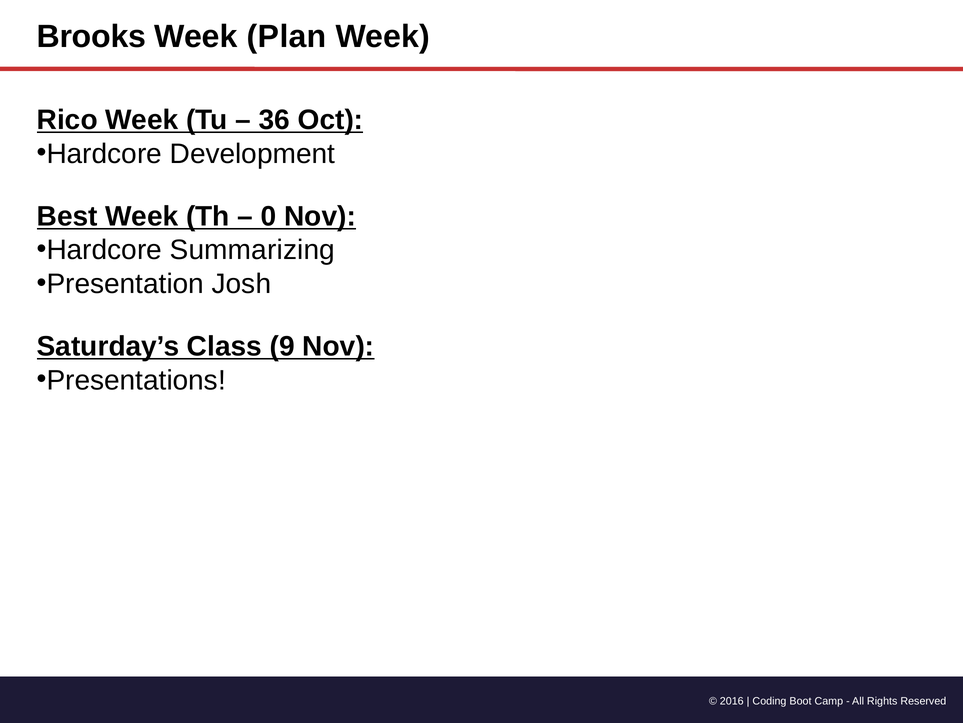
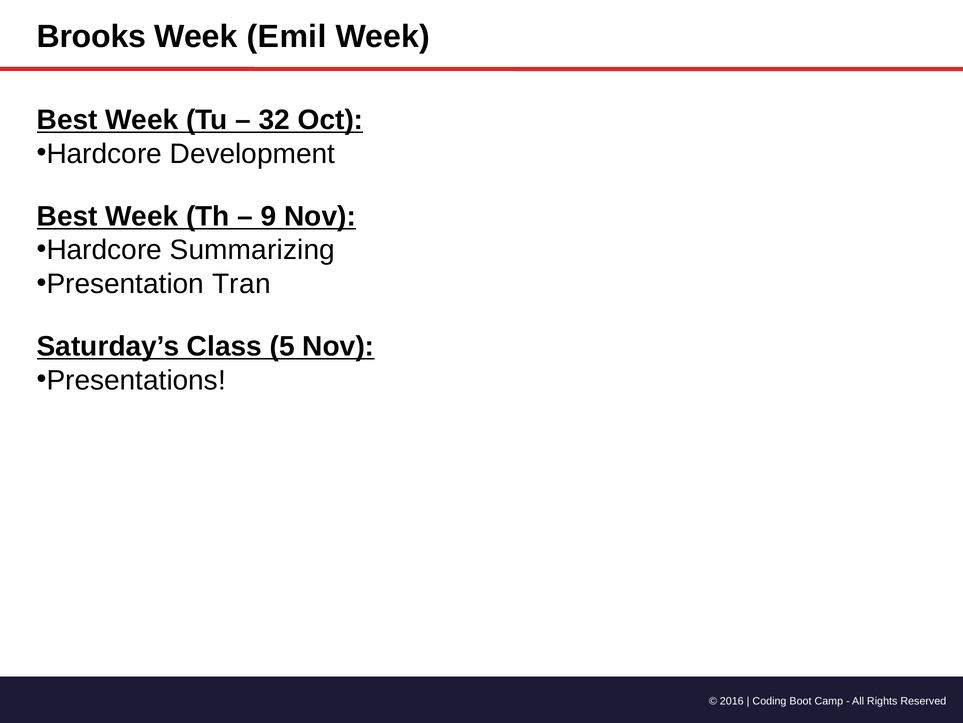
Plan: Plan -> Emil
Rico at (67, 120): Rico -> Best
36: 36 -> 32
0: 0 -> 9
Josh: Josh -> Tran
9: 9 -> 5
